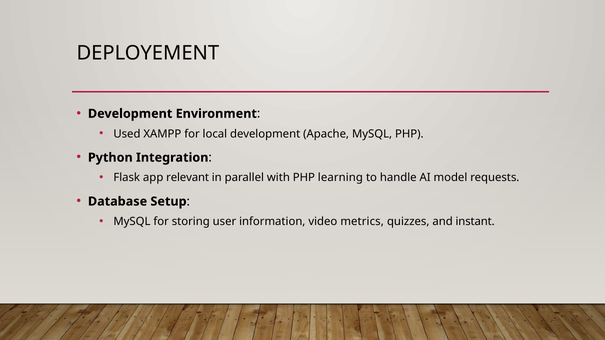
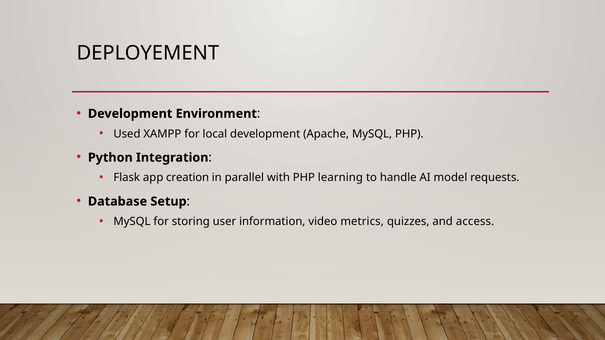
relevant: relevant -> creation
instant: instant -> access
